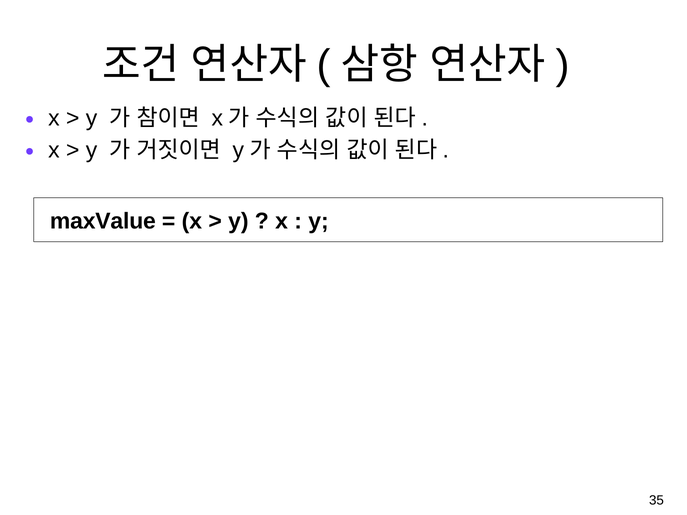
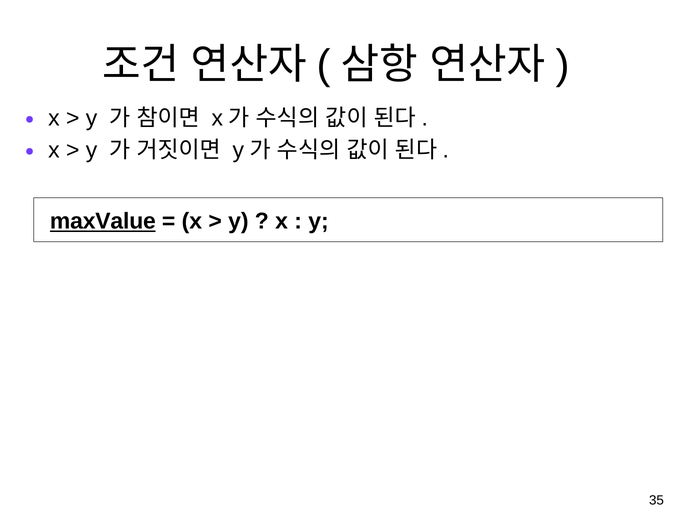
maxValue underline: none -> present
